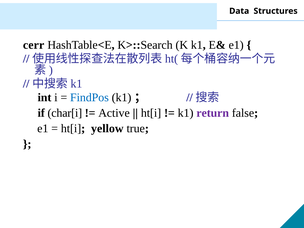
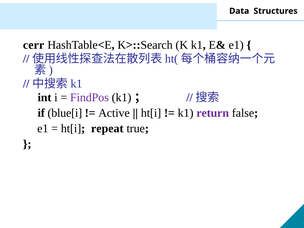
FindPos colour: blue -> purple
char[i: char[i -> blue[i
yellow: yellow -> repeat
